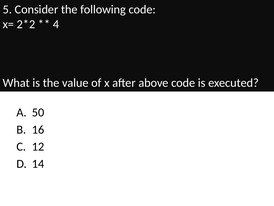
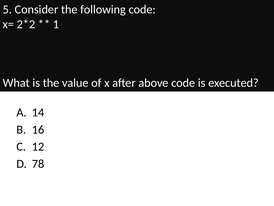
4: 4 -> 1
50: 50 -> 14
14: 14 -> 78
